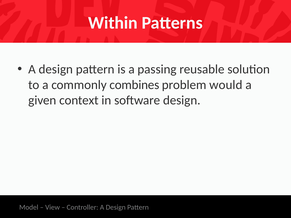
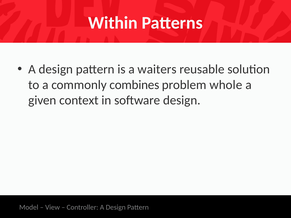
passing: passing -> waiters
would: would -> whole
